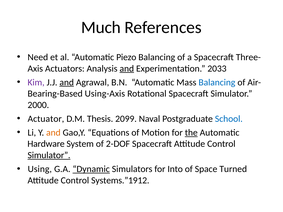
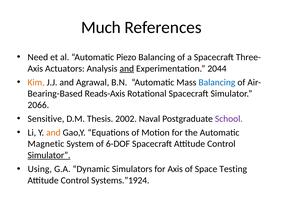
2033: 2033 -> 2044
Kim colour: purple -> orange
and at (67, 82) underline: present -> none
Using-Axis: Using-Axis -> Reads-Axis
2000: 2000 -> 2066
Actuator: Actuator -> Sensitive
2099: 2099 -> 2002
School colour: blue -> purple
the underline: present -> none
Hardware: Hardware -> Magnetic
2-DOF: 2-DOF -> 6-DOF
Dynamic underline: present -> none
for Into: Into -> Axis
Turned: Turned -> Testing
Systems.”1912: Systems.”1912 -> Systems.”1924
